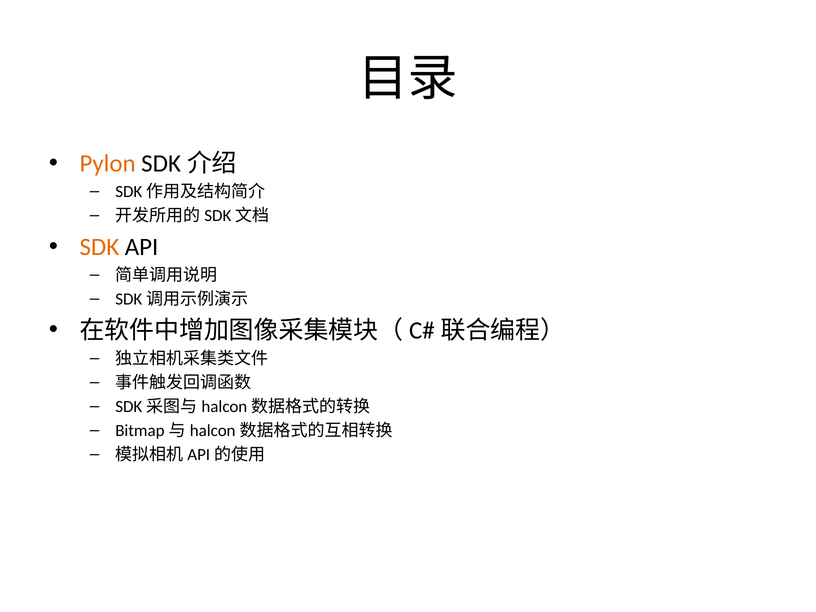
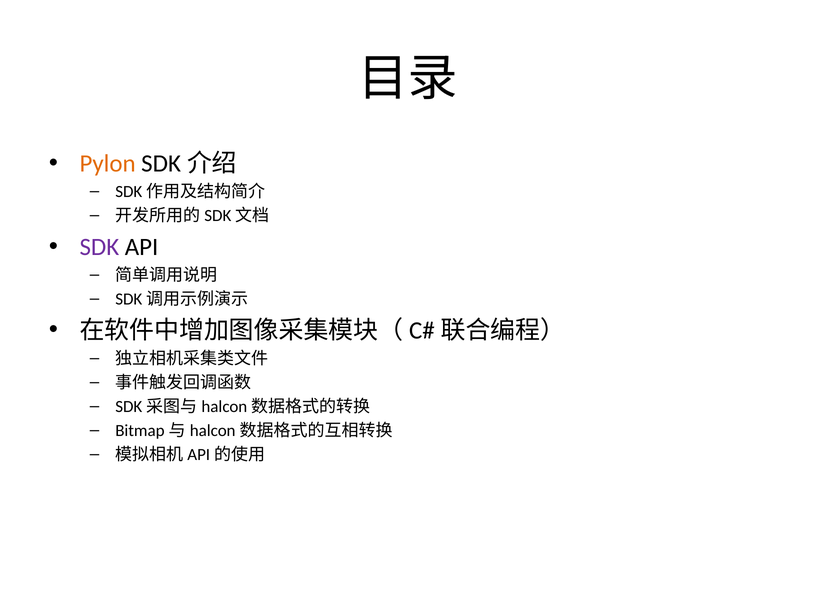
SDK colour: orange -> purple
